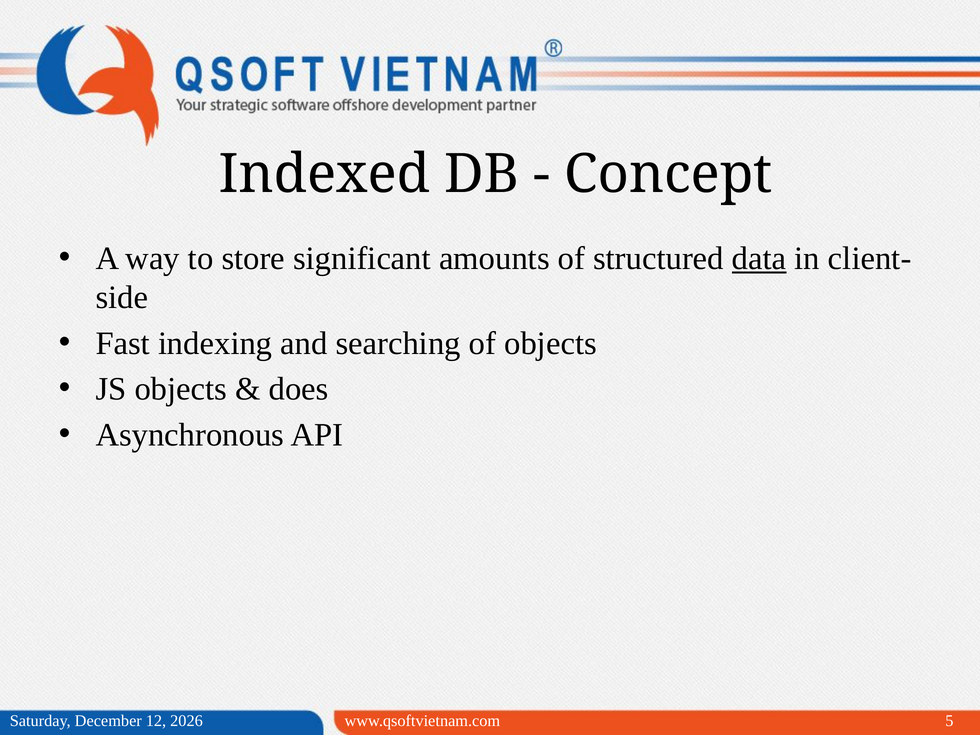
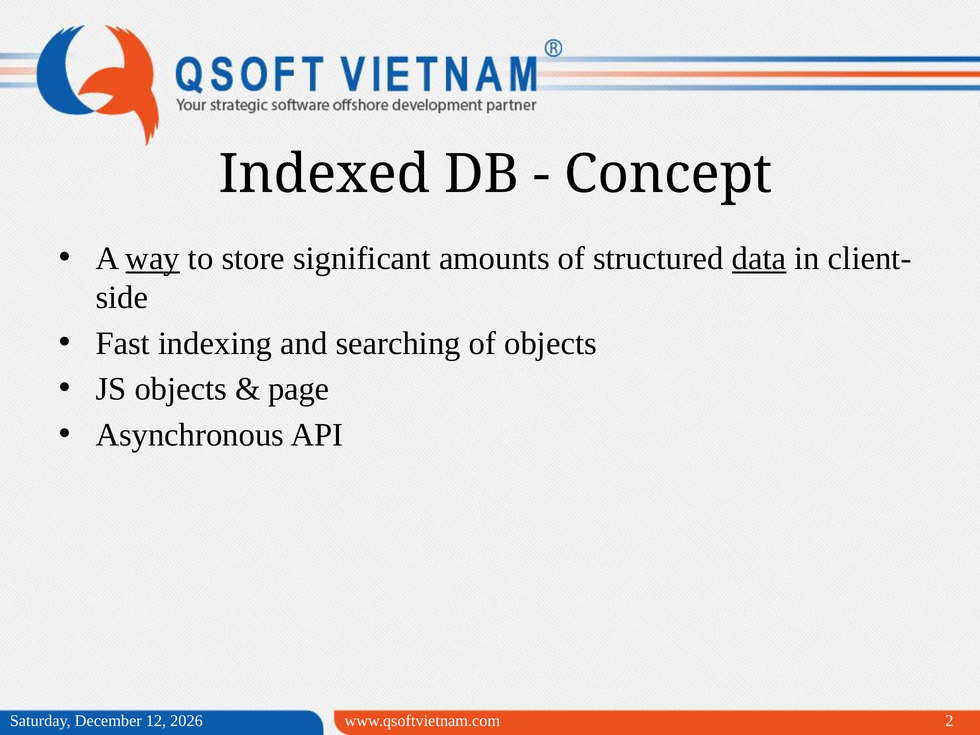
way underline: none -> present
does: does -> page
5: 5 -> 2
